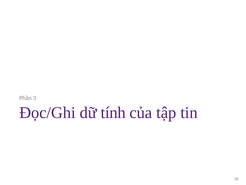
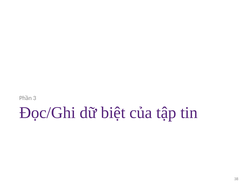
tính: tính -> biệt
